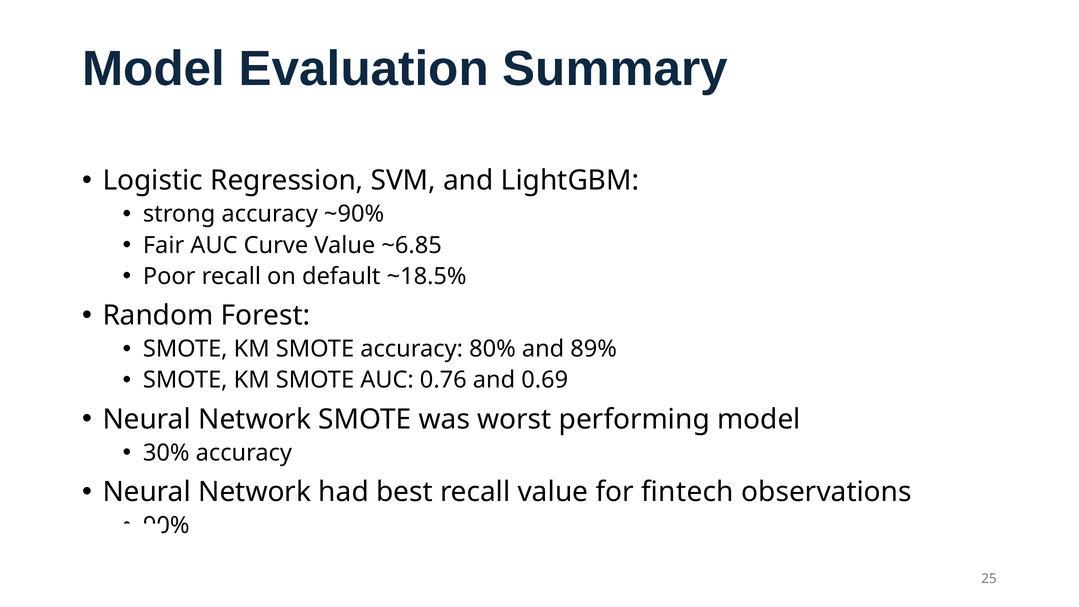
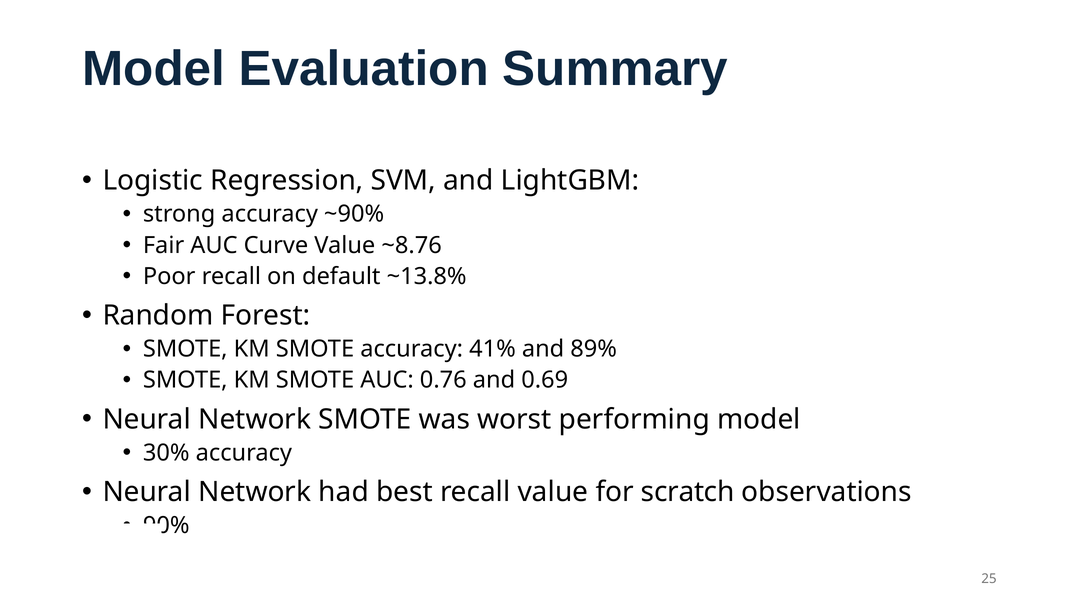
~6.85: ~6.85 -> ~8.76
~18.5%: ~18.5% -> ~13.8%
80%: 80% -> 41%
fintech: fintech -> scratch
